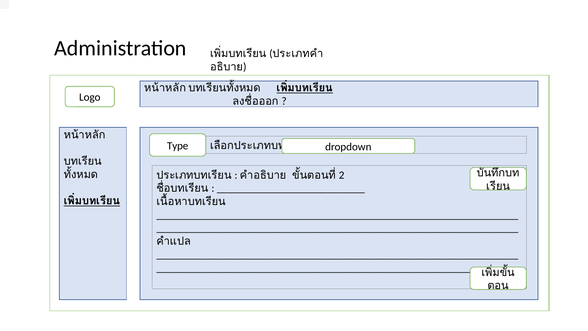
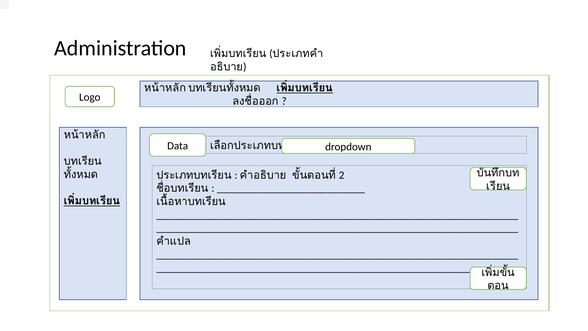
Type: Type -> Data
